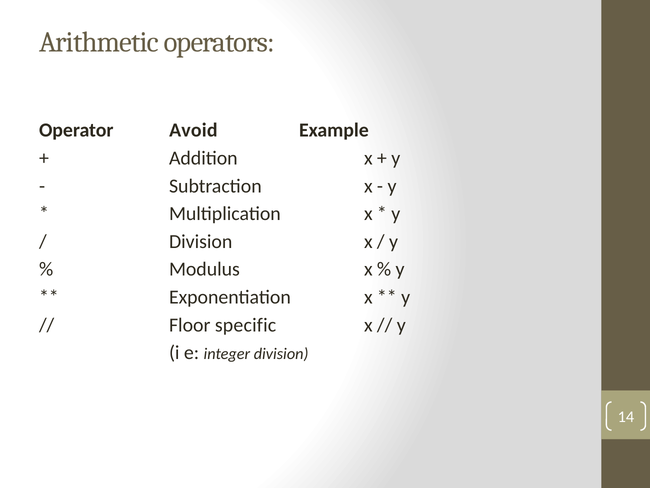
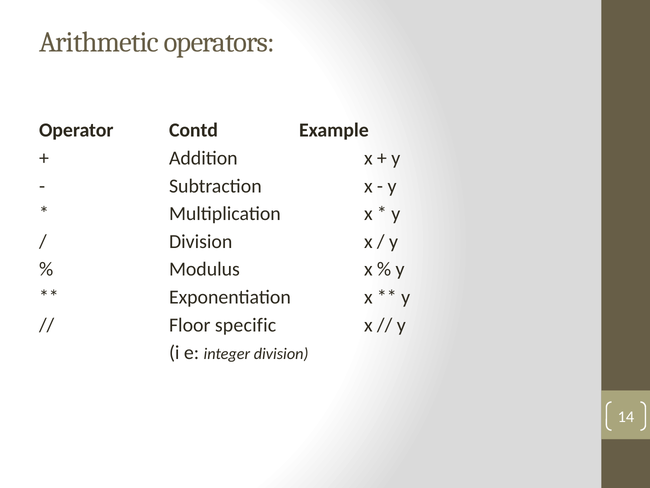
Avoid: Avoid -> Contd
